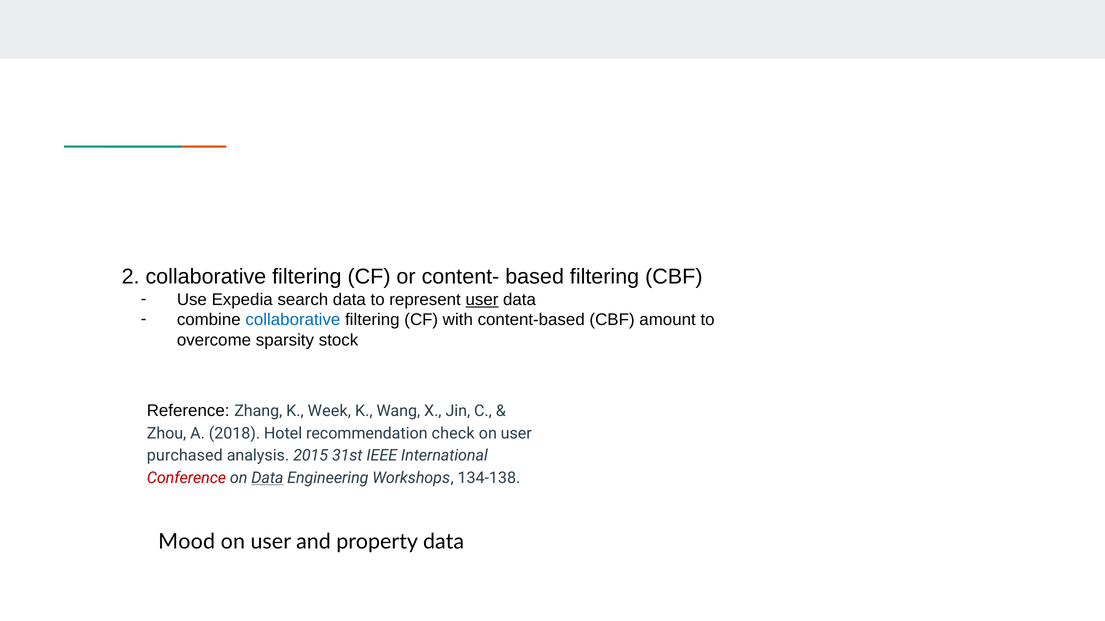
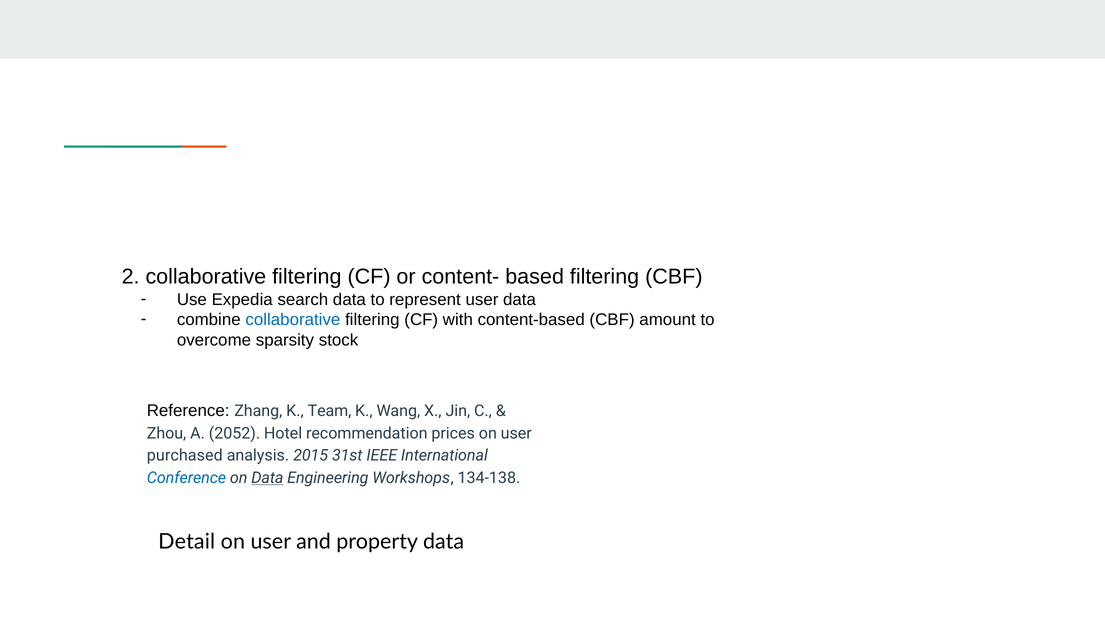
user at (482, 300) underline: present -> none
Week: Week -> Team
2018: 2018 -> 2052
check: check -> prices
Conference colour: red -> blue
Mood: Mood -> Detail
